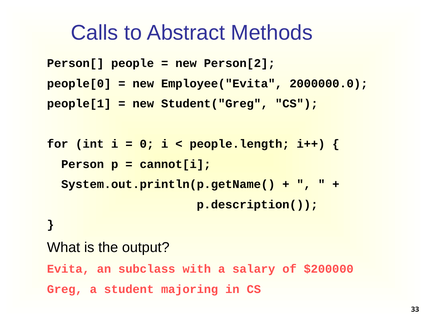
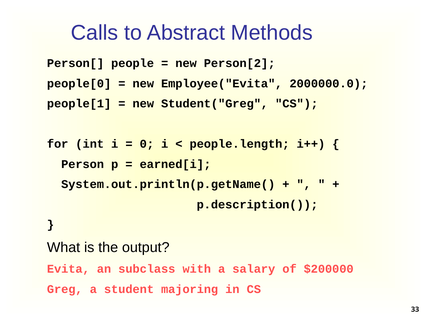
cannot[i: cannot[i -> earned[i
